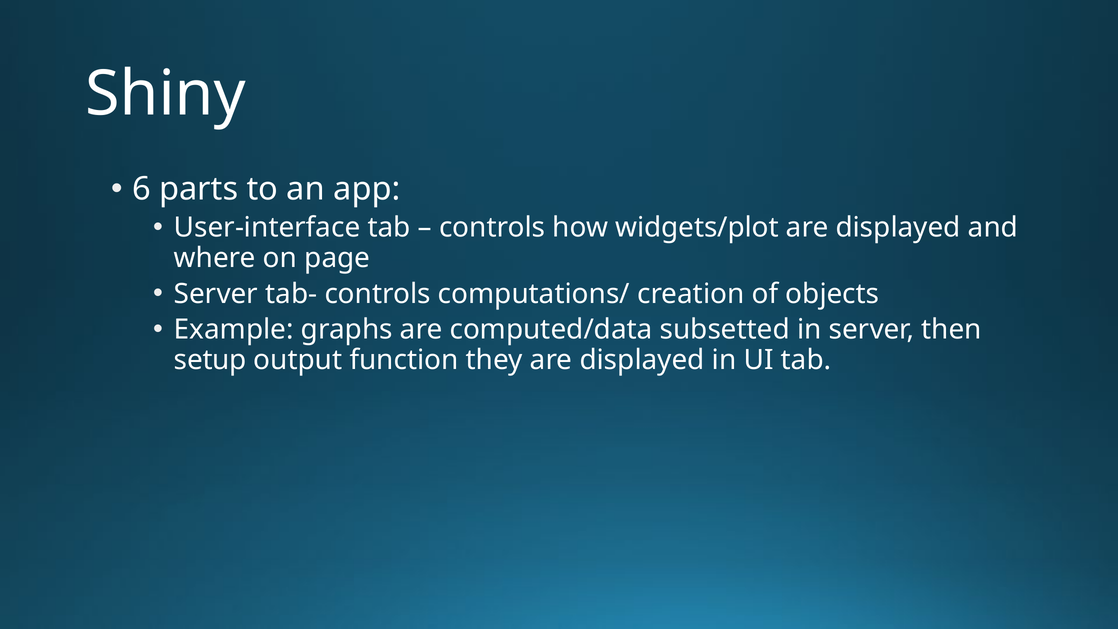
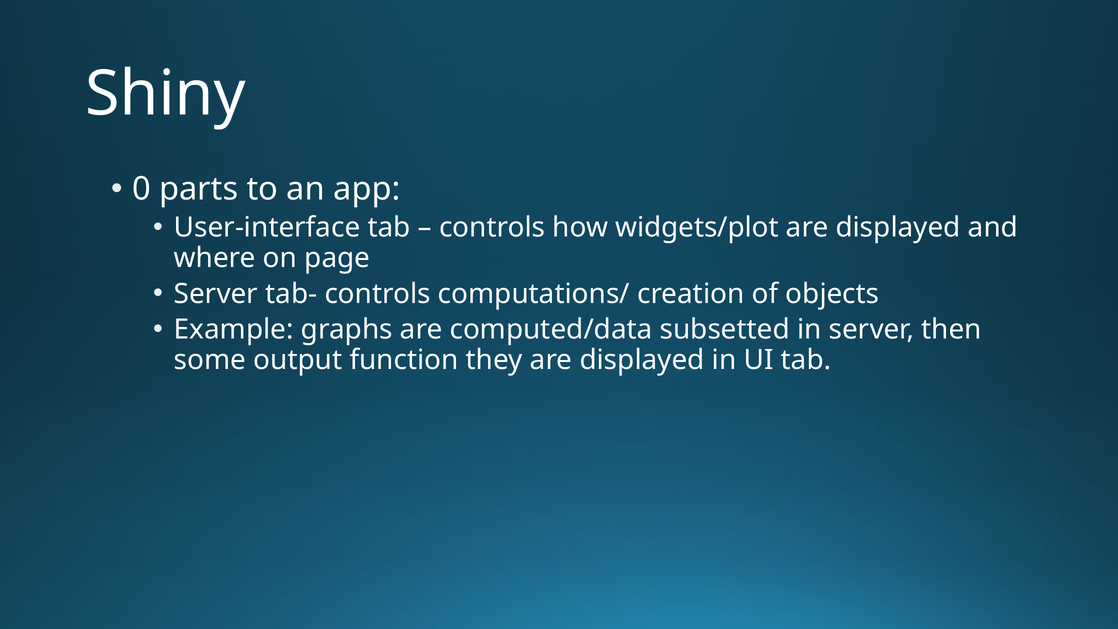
6: 6 -> 0
setup: setup -> some
